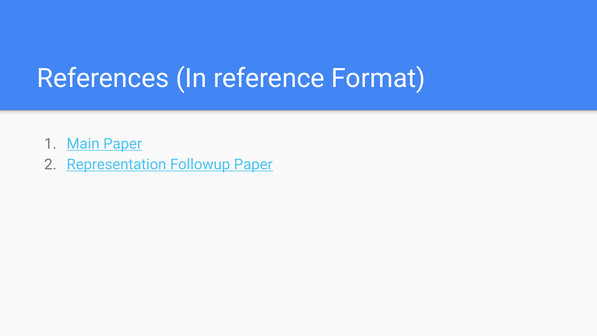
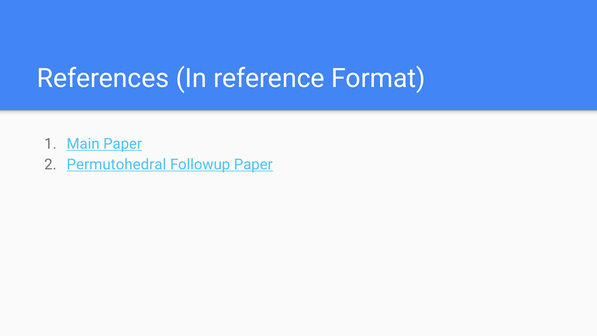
Representation: Representation -> Permutohedral
